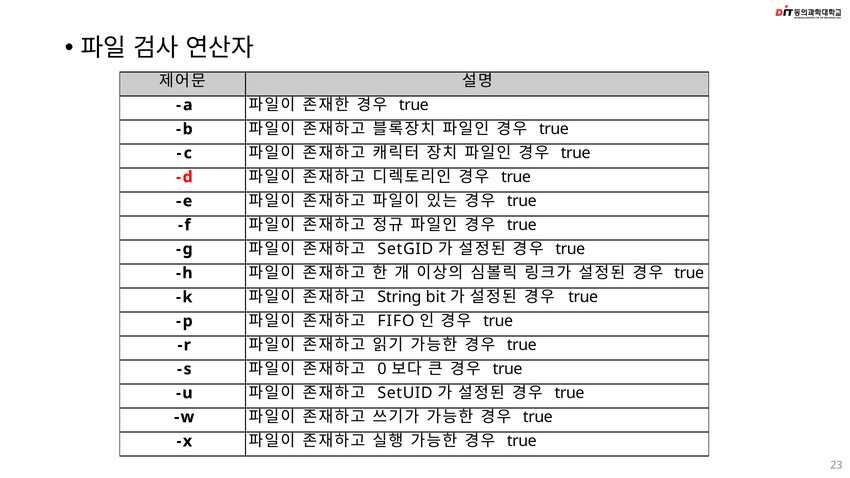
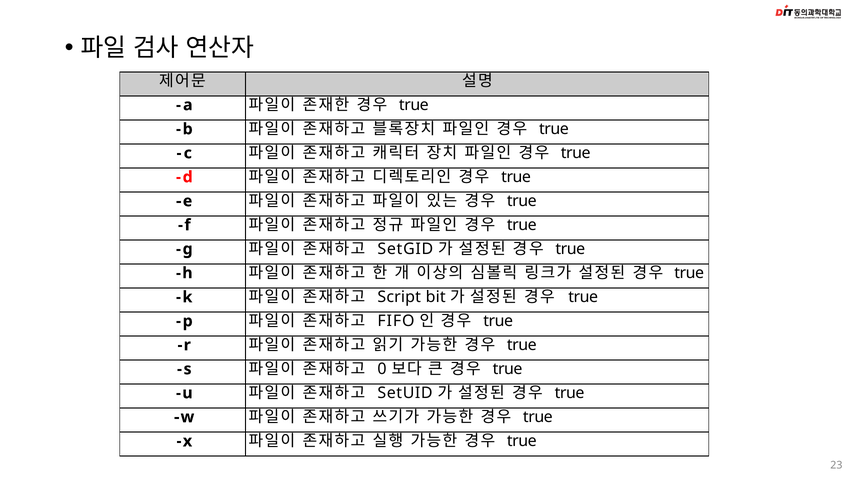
String: String -> Script
